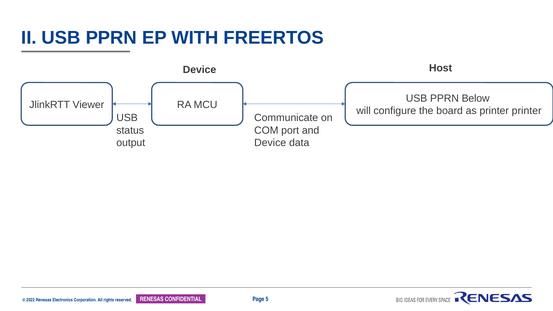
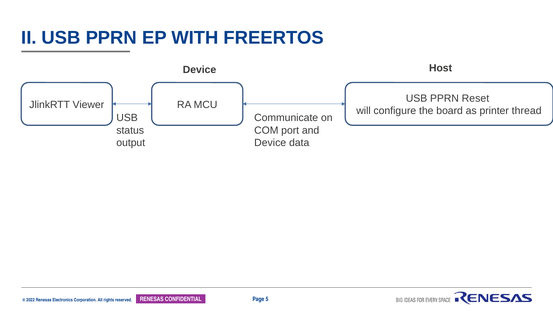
Below: Below -> Reset
printer printer: printer -> thread
